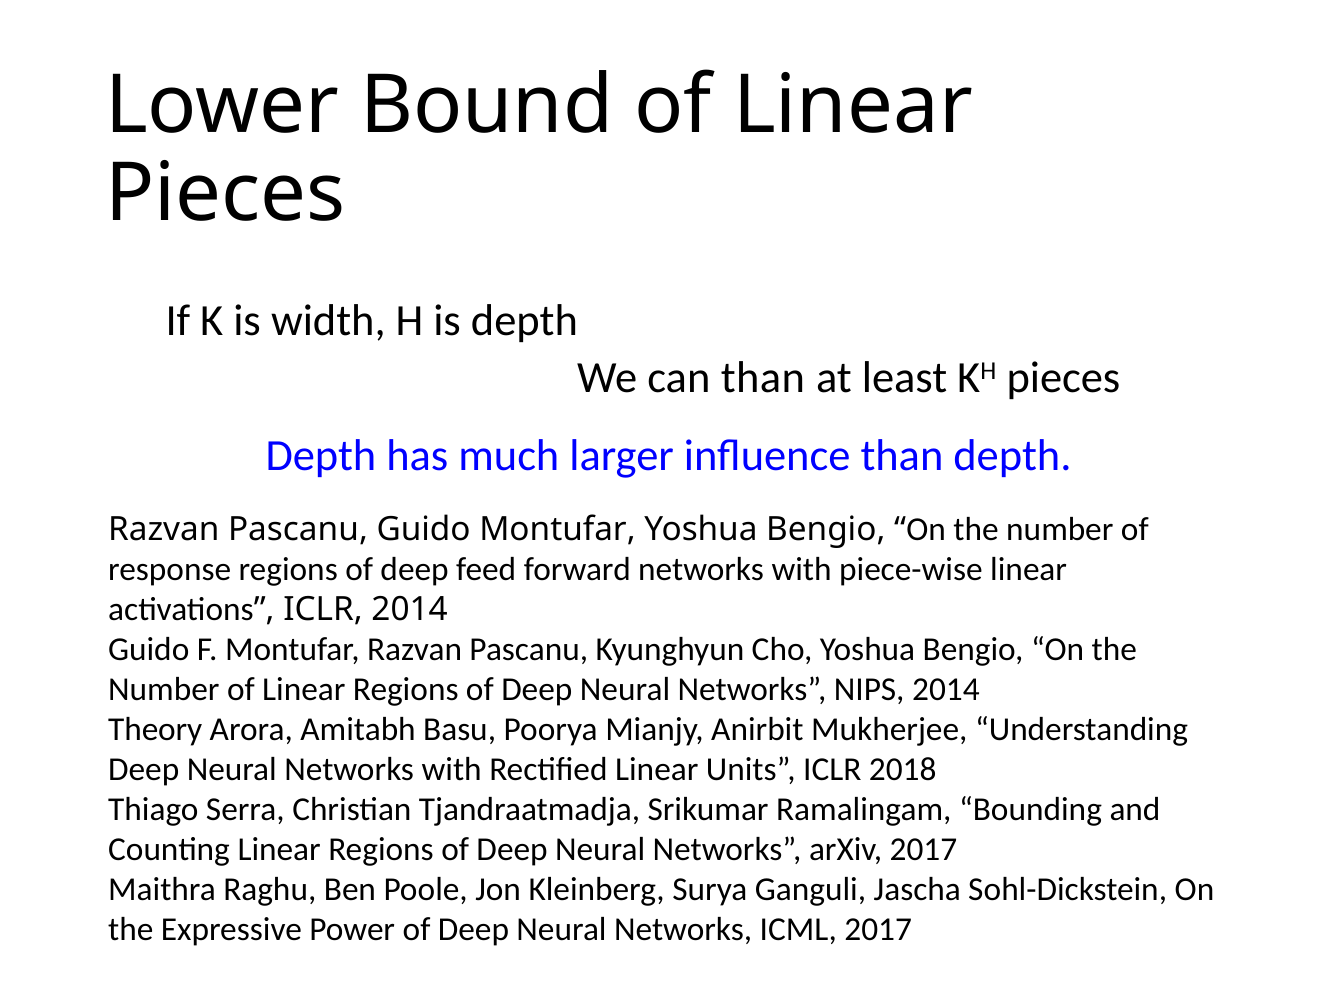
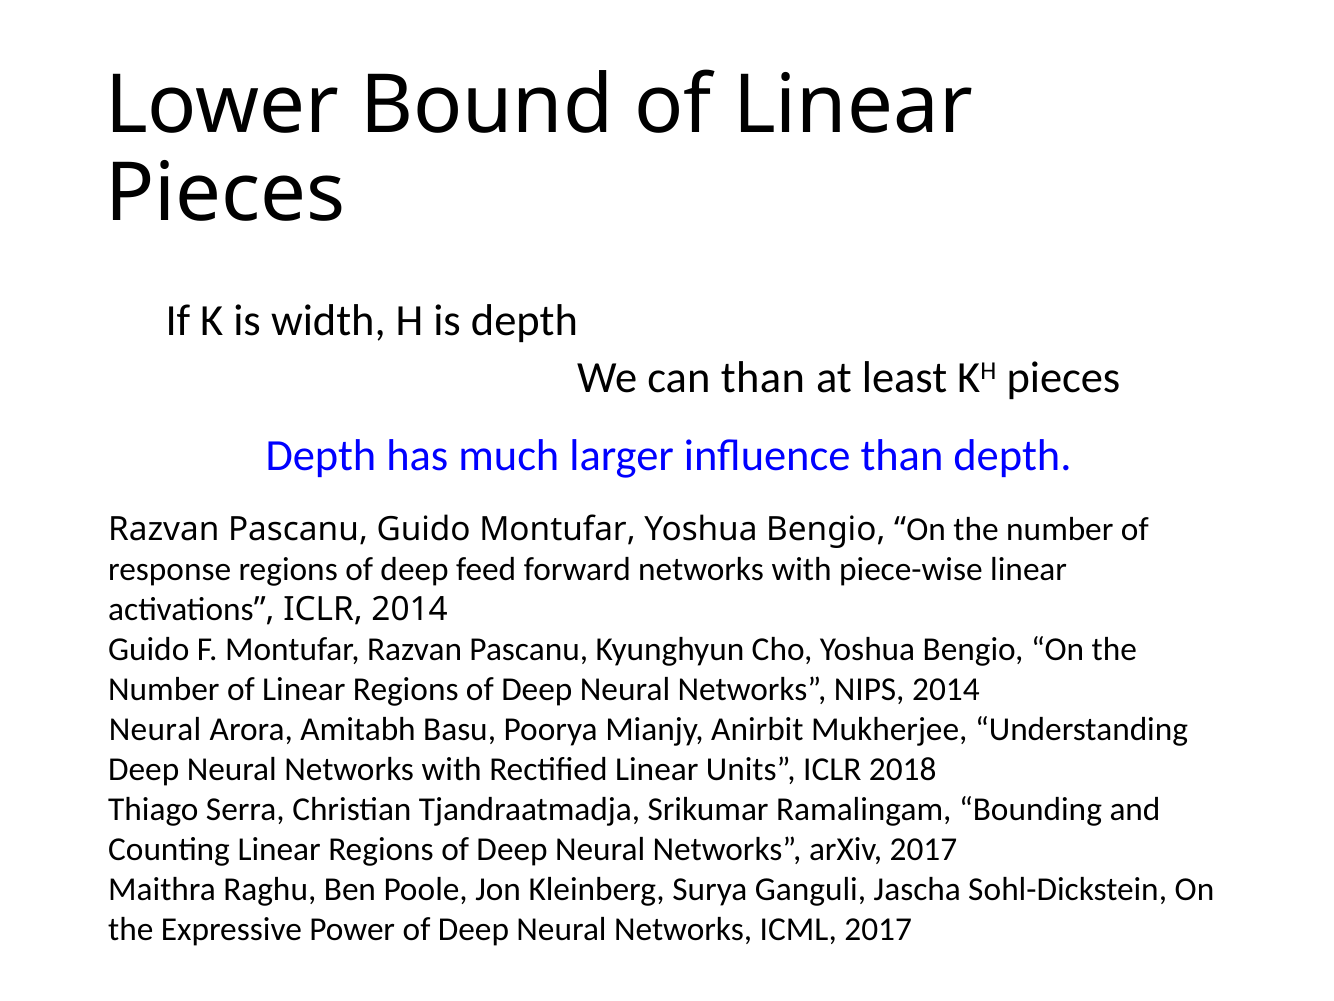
Theory at (155, 729): Theory -> Neural
